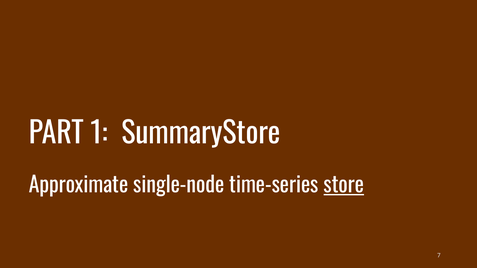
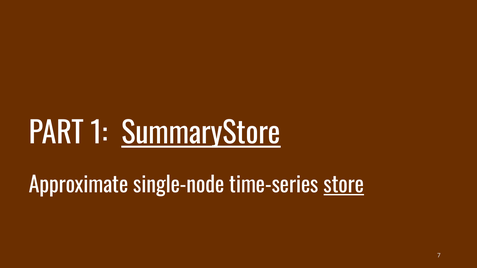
SummaryStore underline: none -> present
